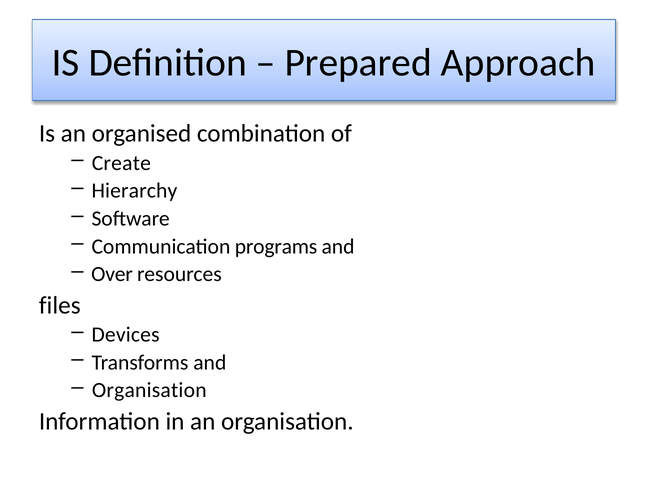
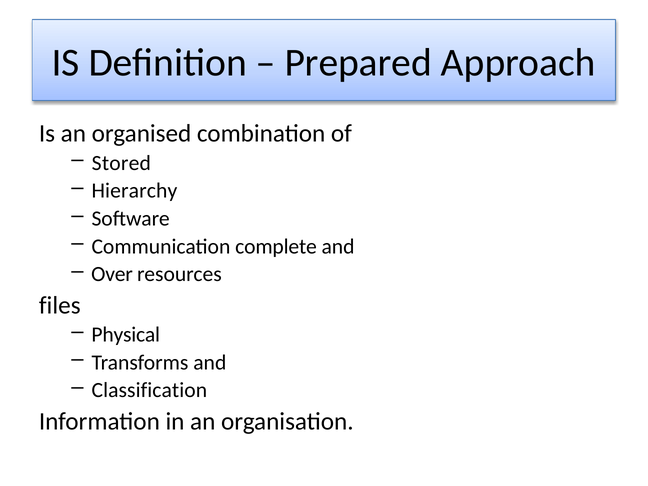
Create: Create -> Stored
programs: programs -> complete
Devices: Devices -> Physical
Organisation at (149, 390): Organisation -> Classification
